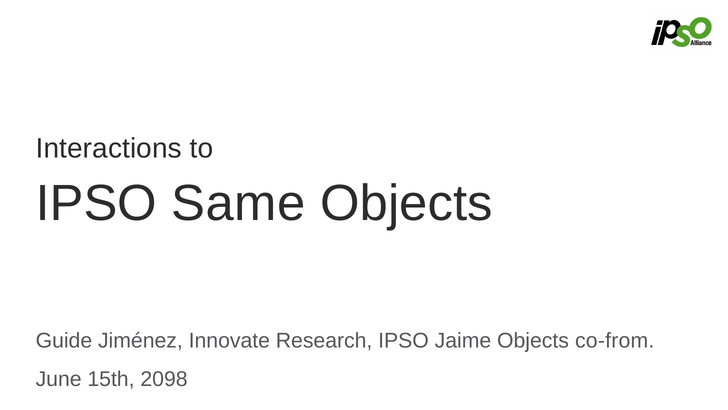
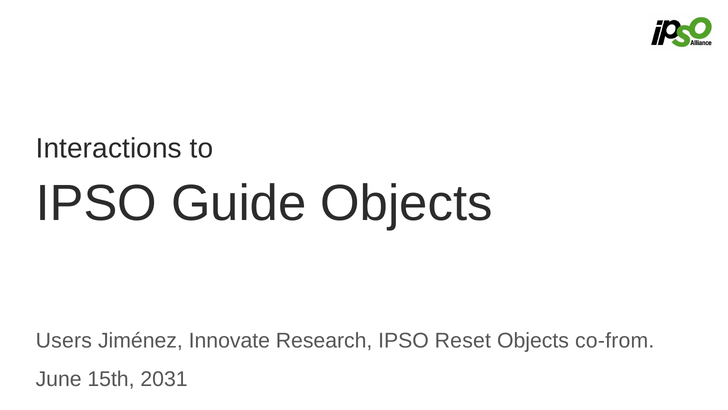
Same: Same -> Guide
Guide: Guide -> Users
Jaime: Jaime -> Reset
2098: 2098 -> 2031
